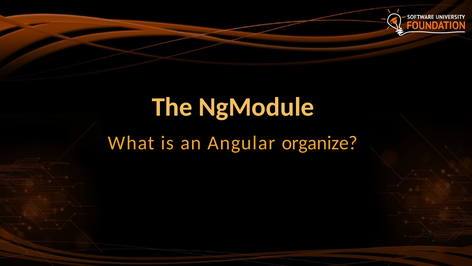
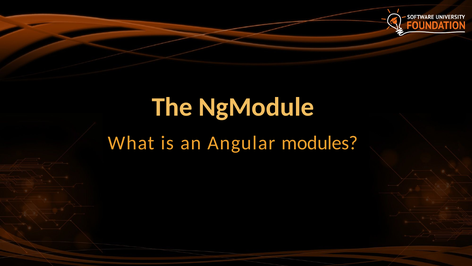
organize: organize -> modules
